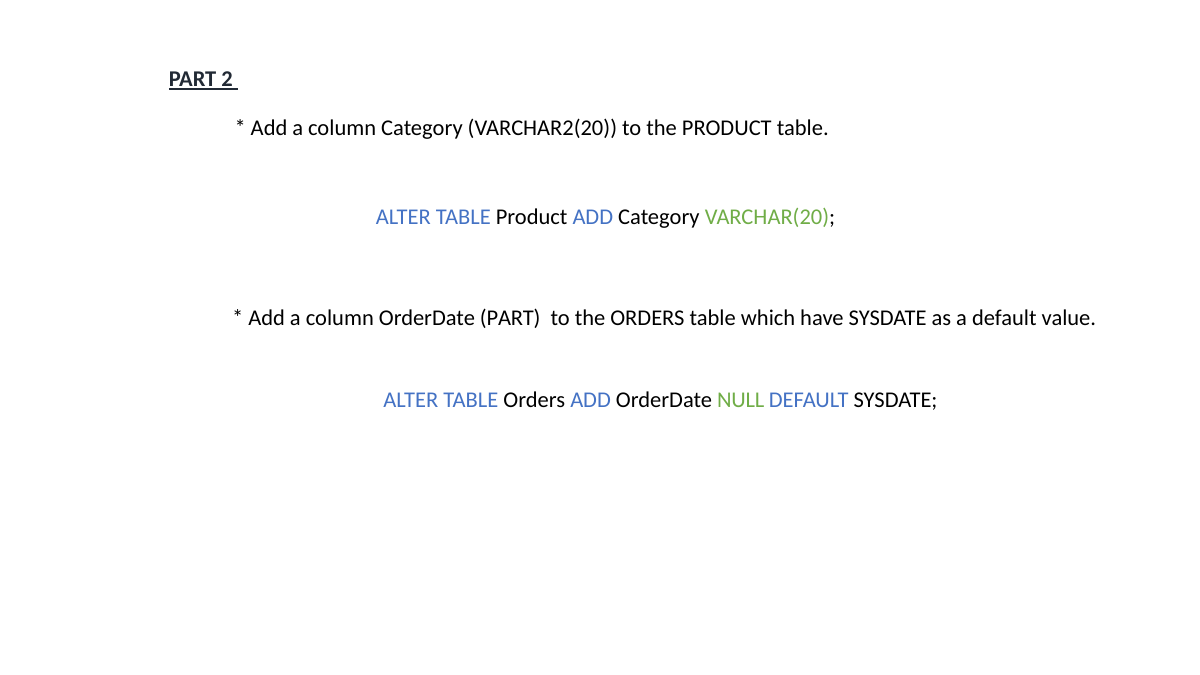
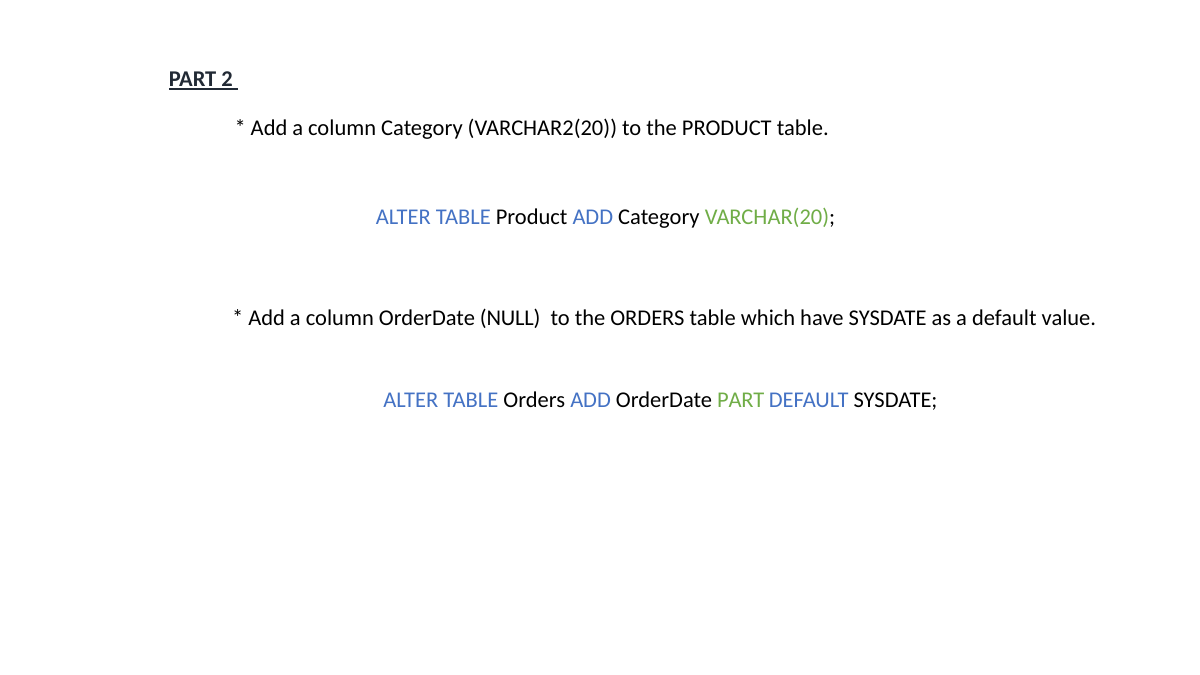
OrderDate PART: PART -> NULL
OrderDate NULL: NULL -> PART
